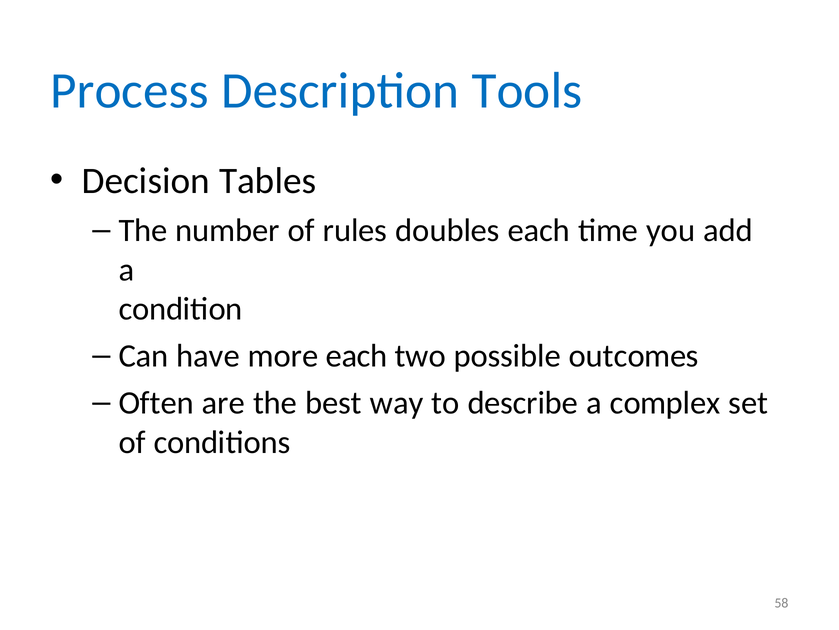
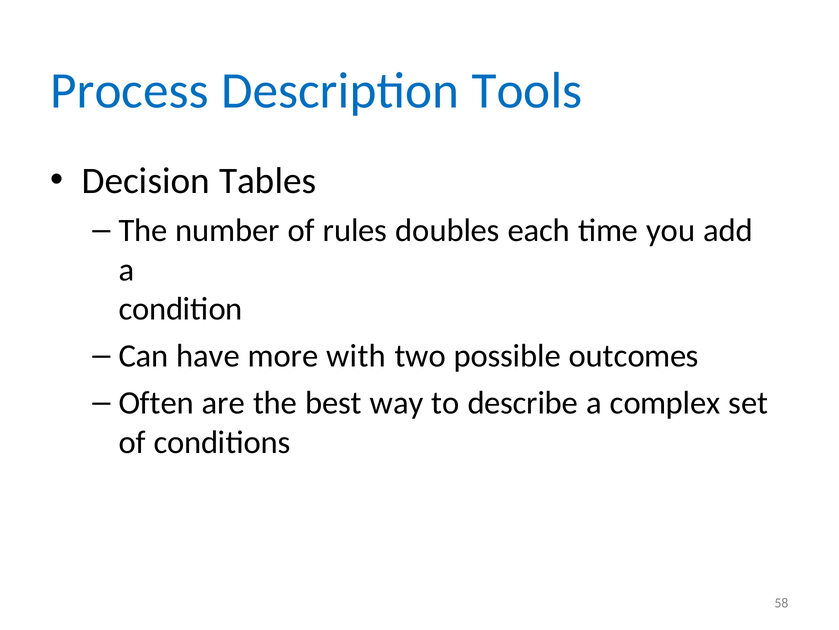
more each: each -> with
